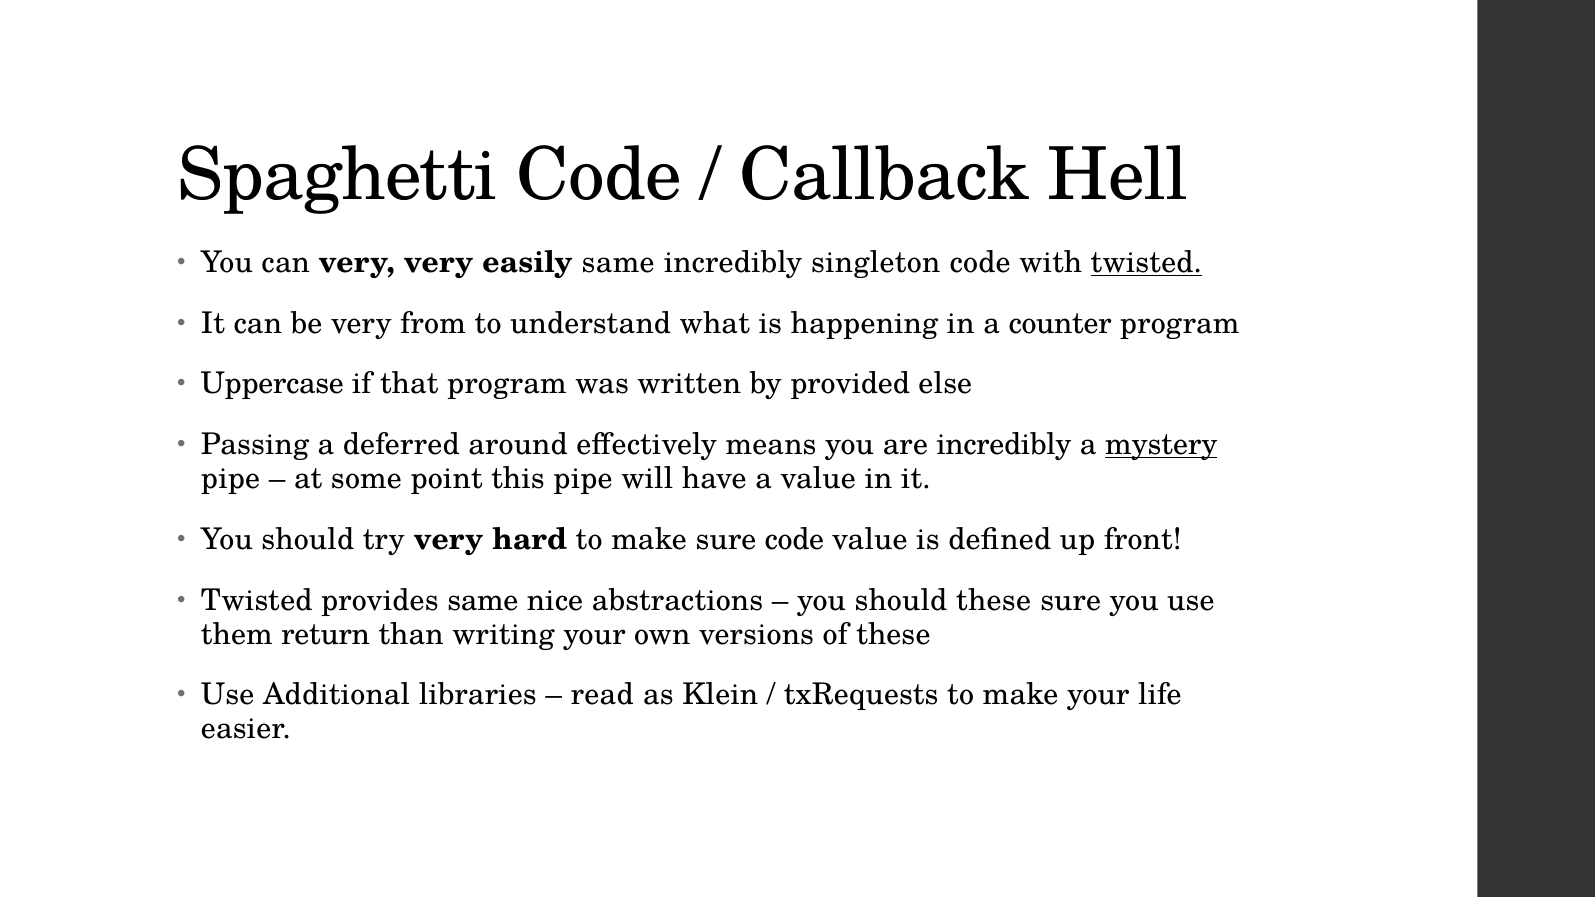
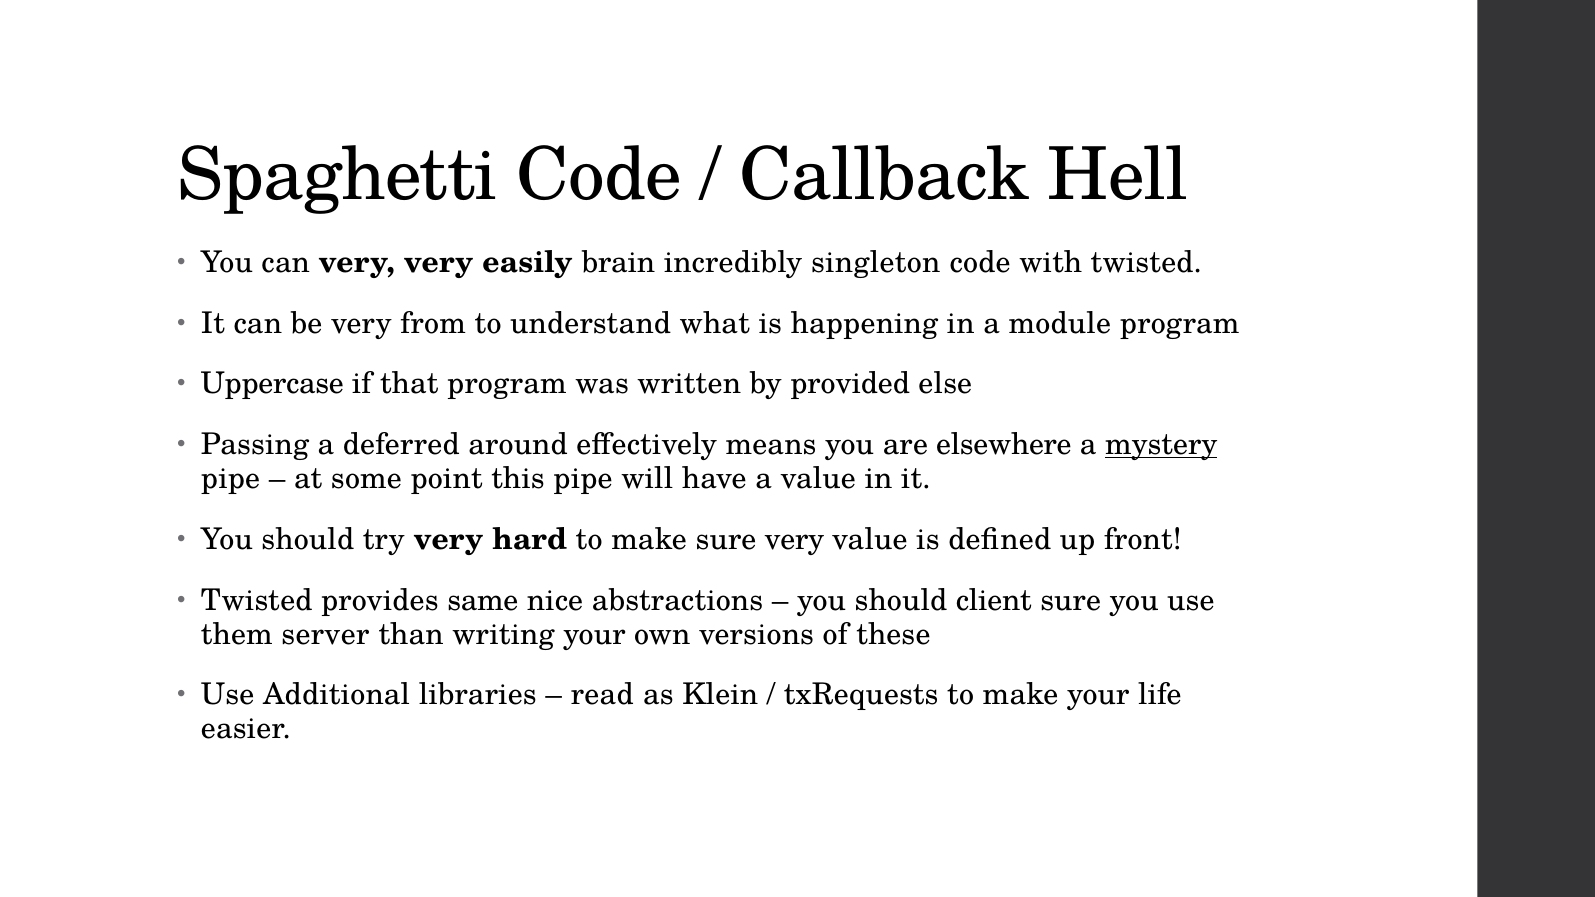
easily same: same -> brain
twisted at (1146, 263) underline: present -> none
counter: counter -> module
are incredibly: incredibly -> elsewhere
sure code: code -> very
should these: these -> client
return: return -> server
